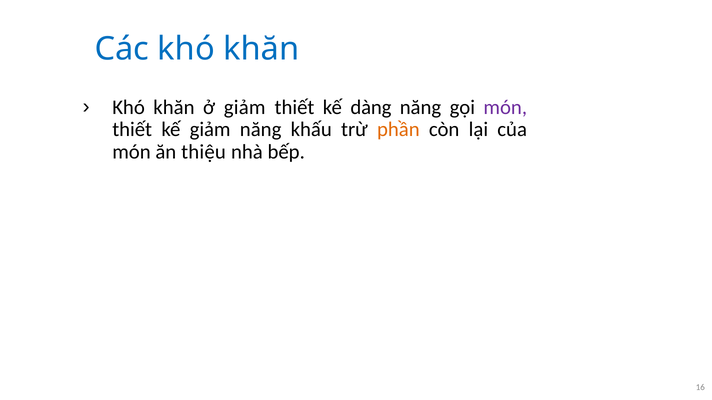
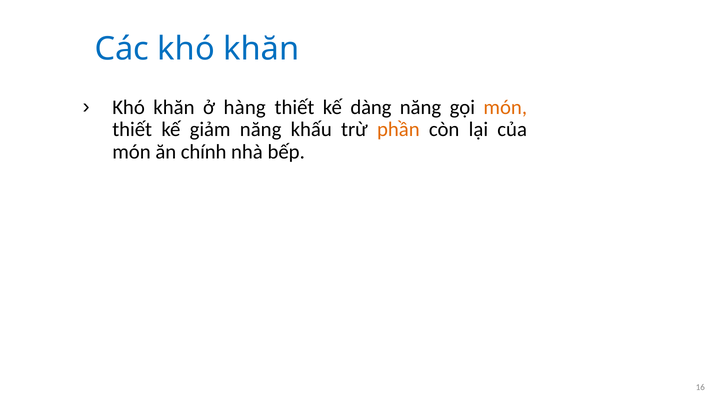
ở giảm: giảm -> hàng
món at (505, 107) colour: purple -> orange
thiệu: thiệu -> chính
